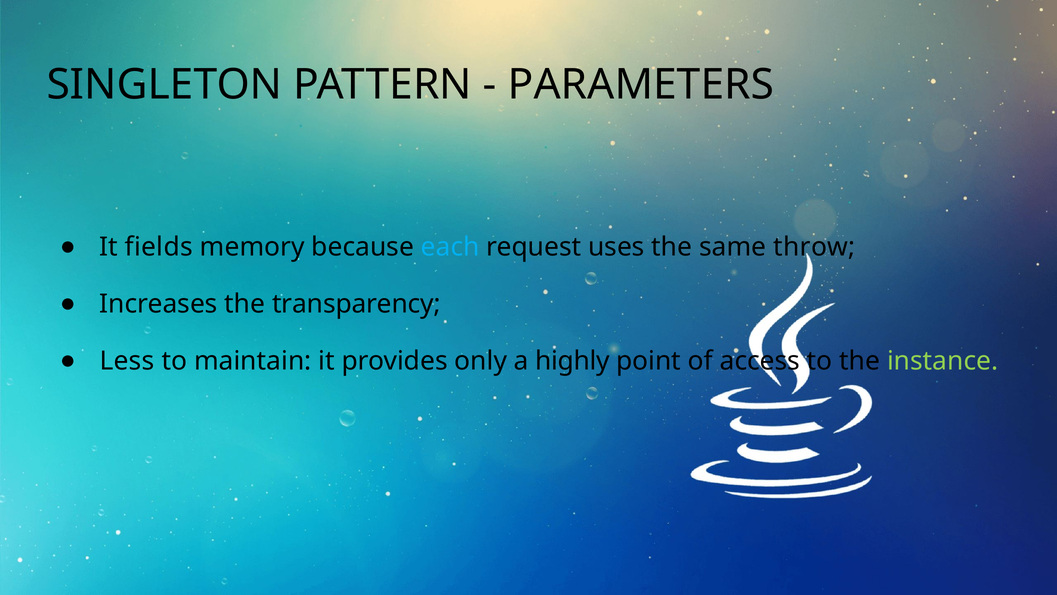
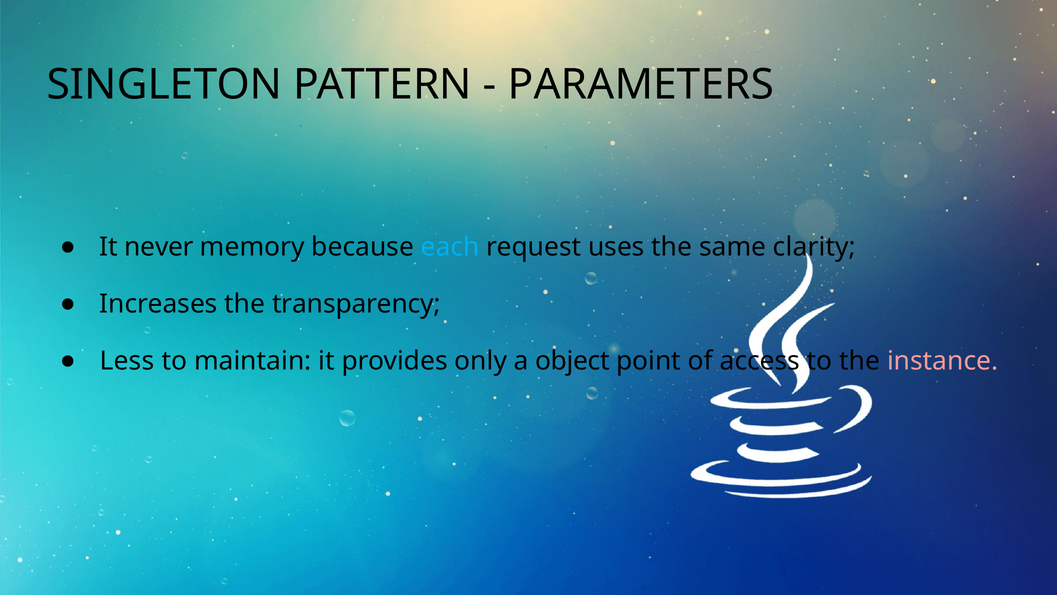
fields: fields -> never
throw: throw -> clarity
highly: highly -> object
instance colour: light green -> pink
